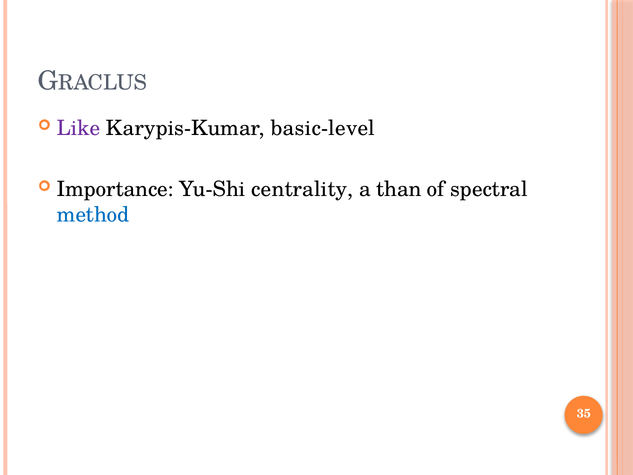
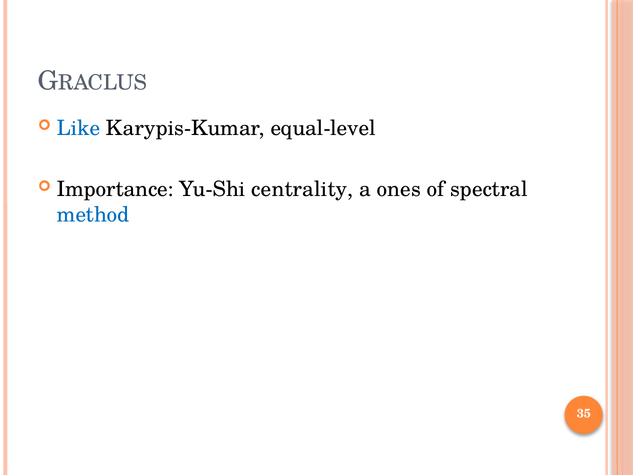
Like colour: purple -> blue
basic-level: basic-level -> equal-level
than: than -> ones
